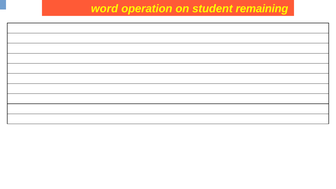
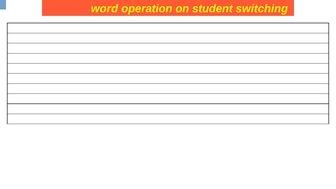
remaining: remaining -> switching
